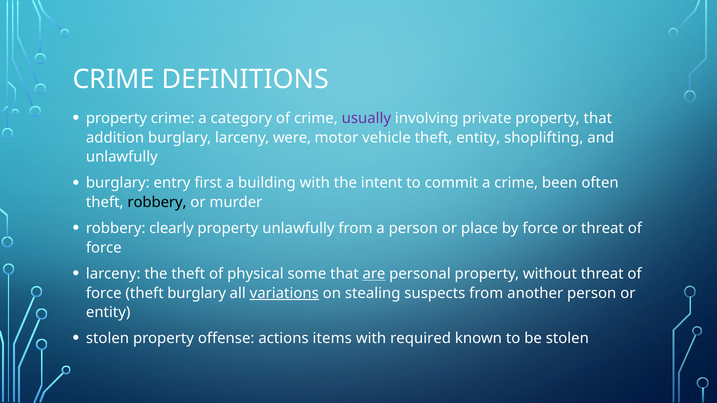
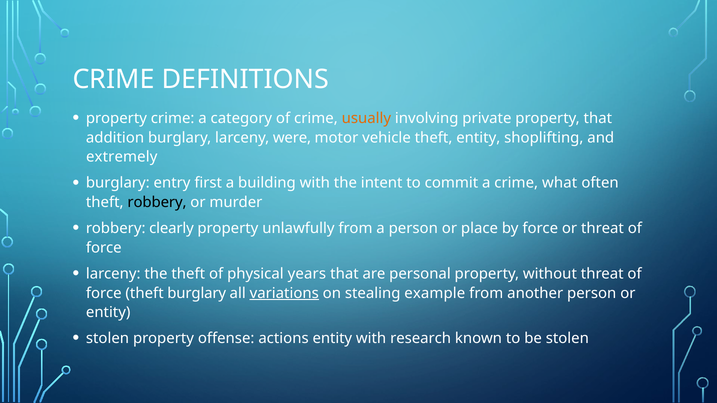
usually colour: purple -> orange
unlawfully at (122, 157): unlawfully -> extremely
been: been -> what
some: some -> years
are underline: present -> none
suspects: suspects -> example
actions items: items -> entity
required: required -> research
